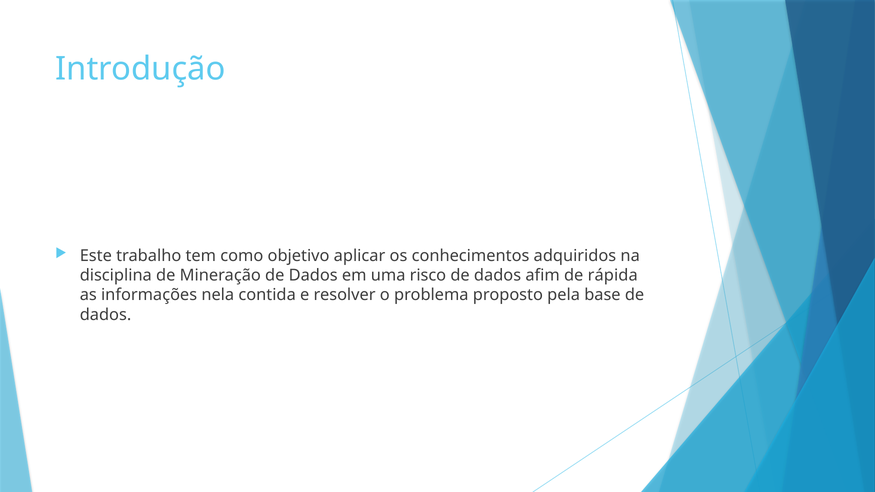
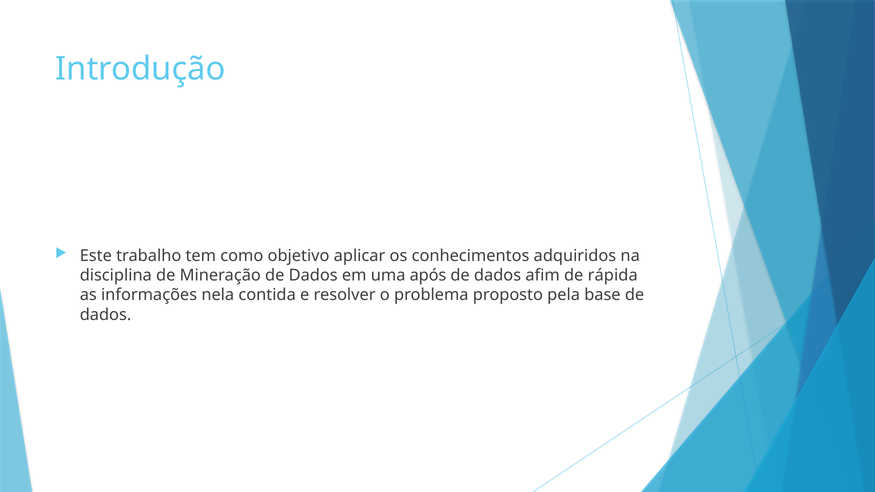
risco: risco -> após
